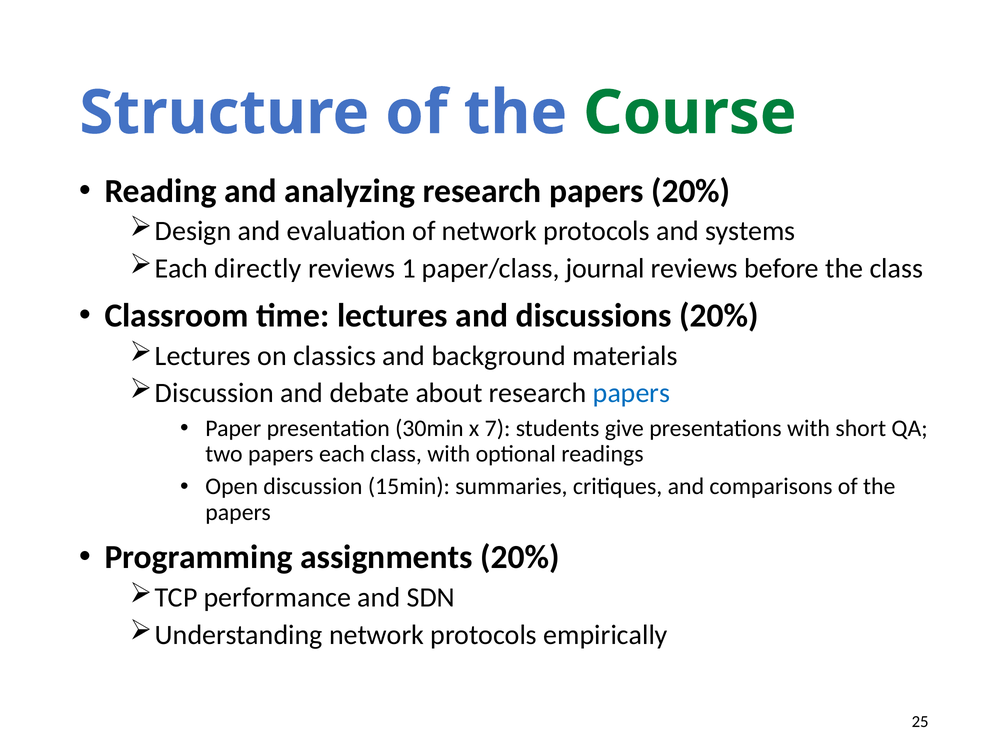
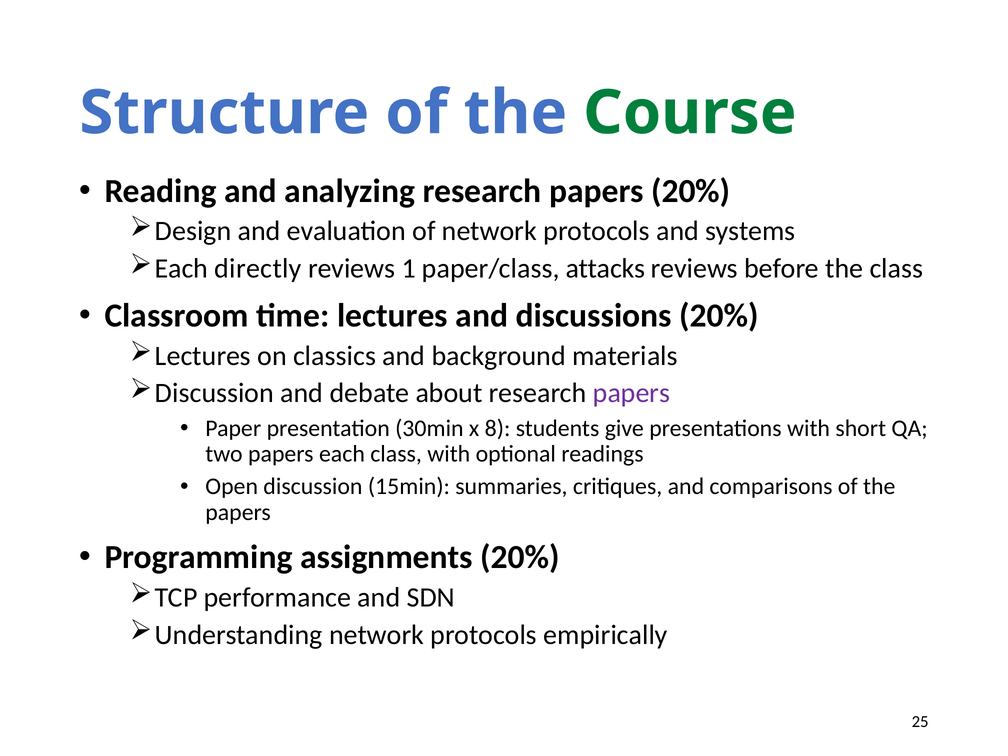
journal: journal -> attacks
papers at (631, 393) colour: blue -> purple
7: 7 -> 8
